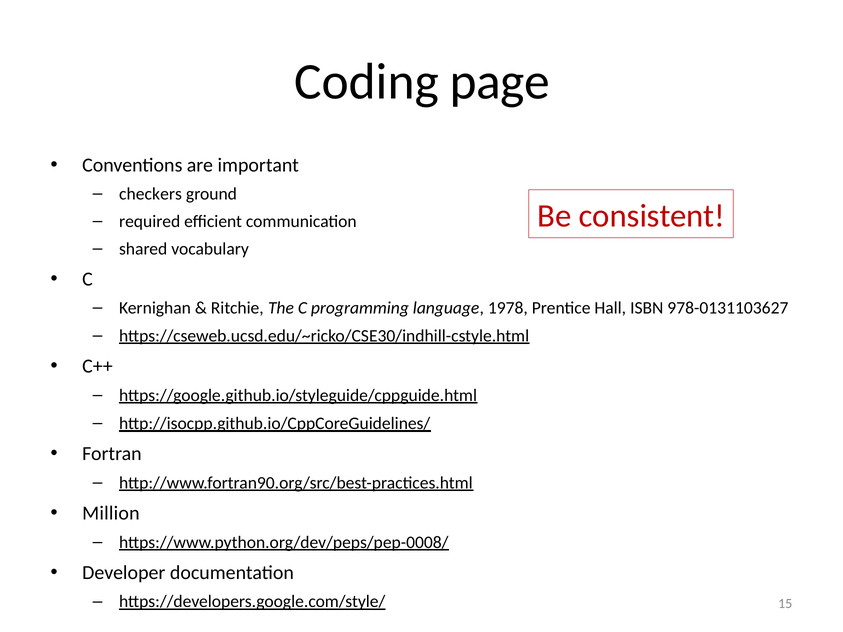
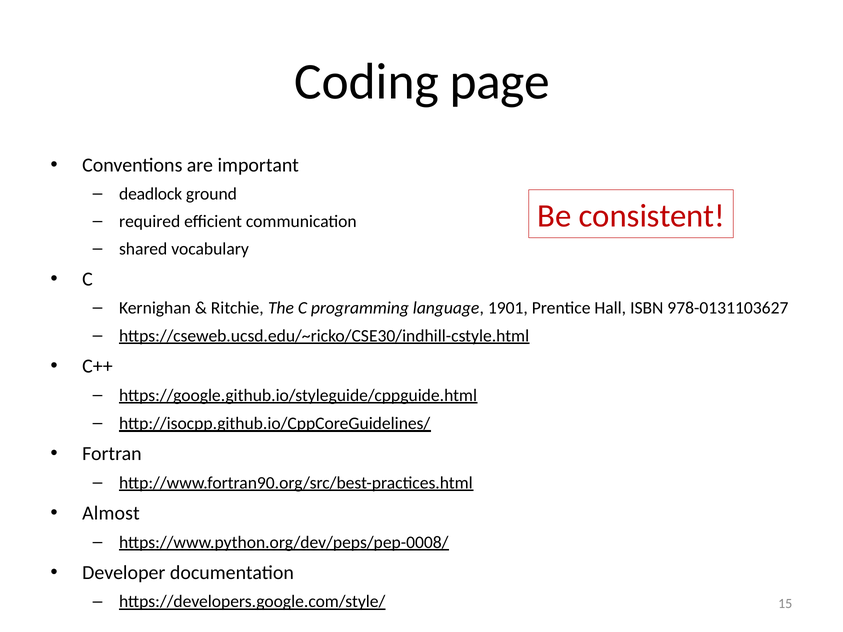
checkers: checkers -> deadlock
1978: 1978 -> 1901
Million: Million -> Almost
